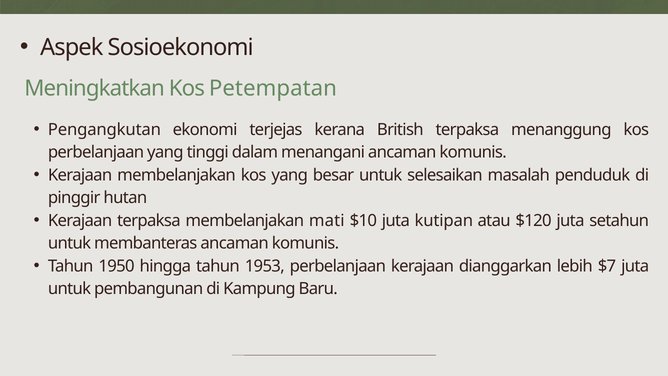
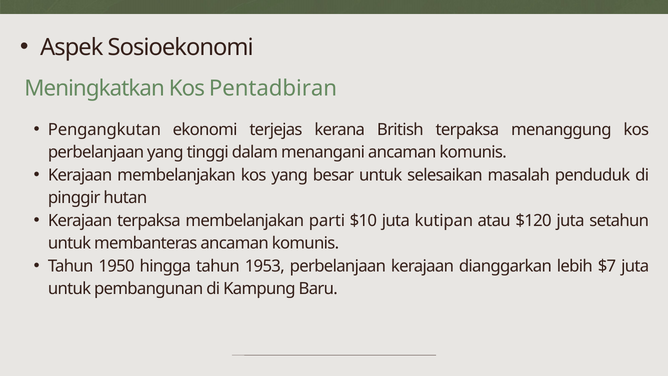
Petempatan: Petempatan -> Pentadbiran
mati: mati -> parti
